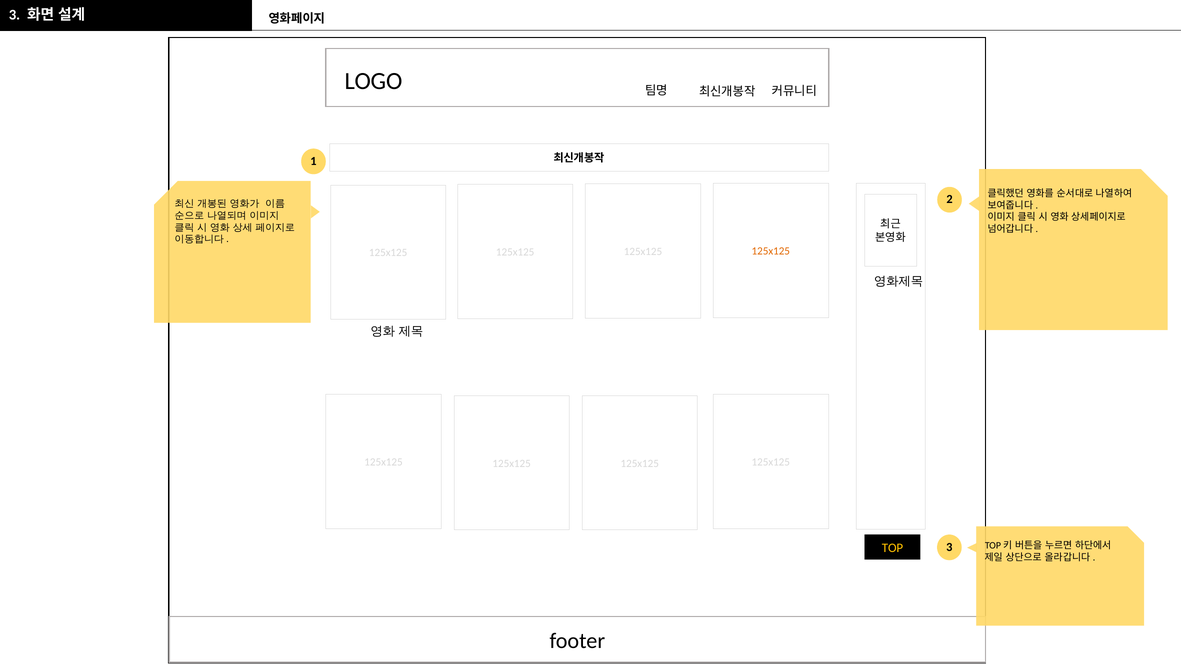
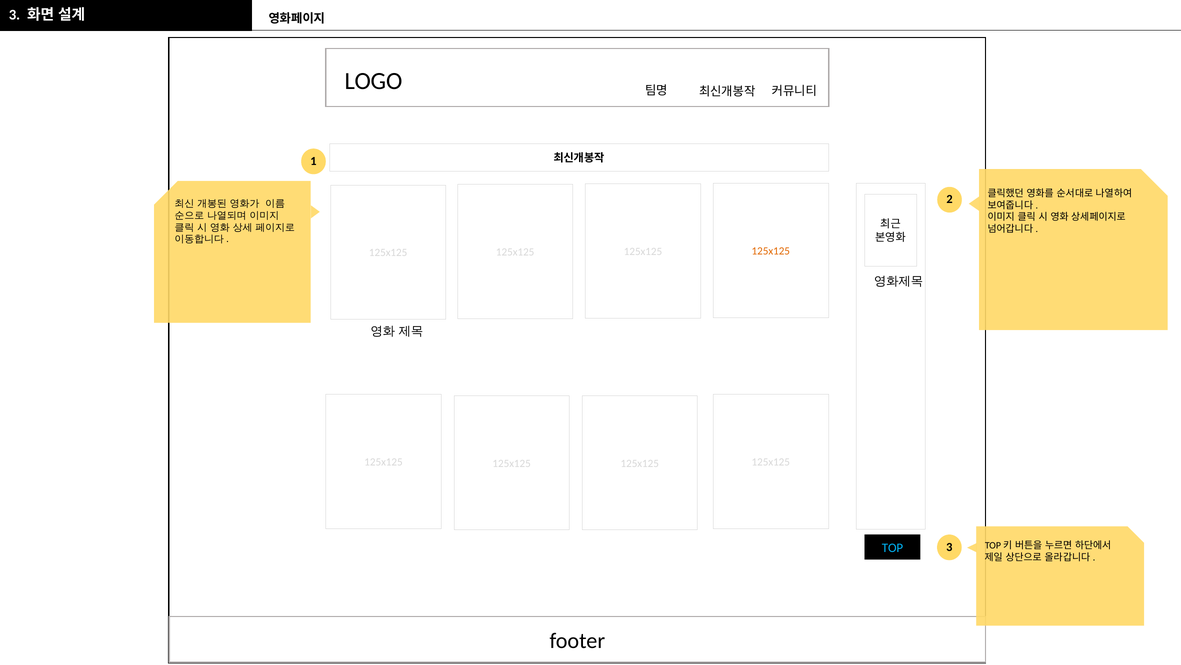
TOP colour: yellow -> light blue
